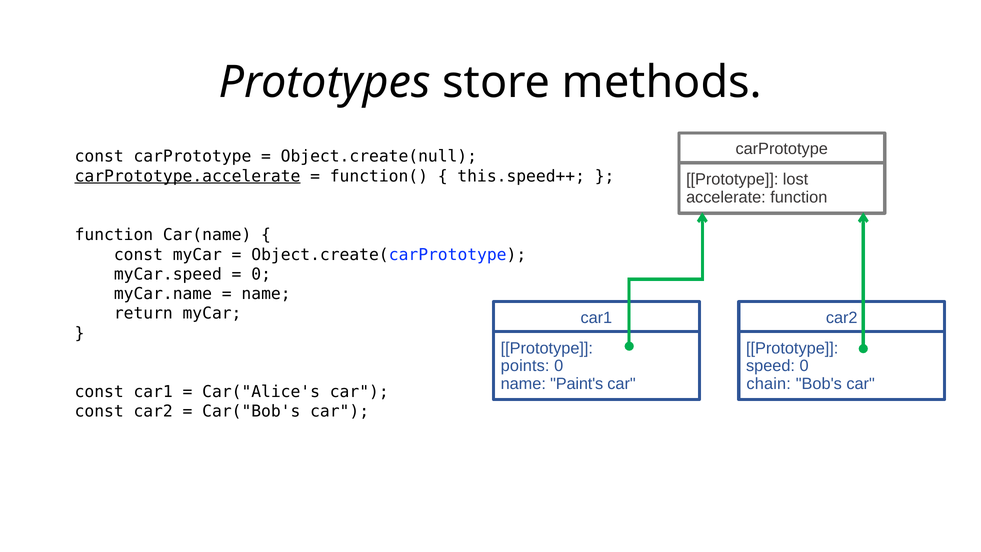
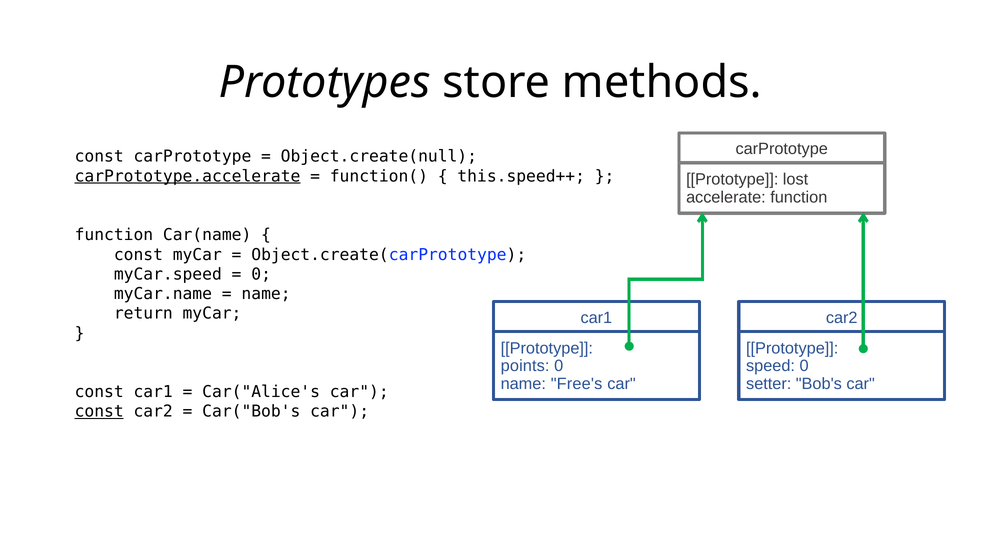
Paint's: Paint's -> Free's
chain: chain -> setter
const at (99, 411) underline: none -> present
